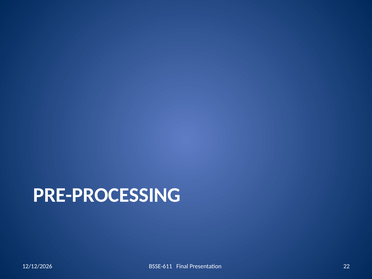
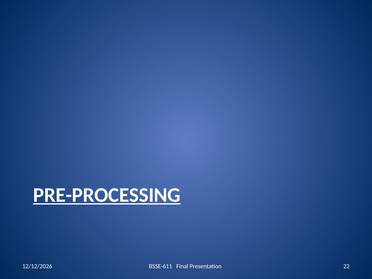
PRE-PROCESSING underline: none -> present
